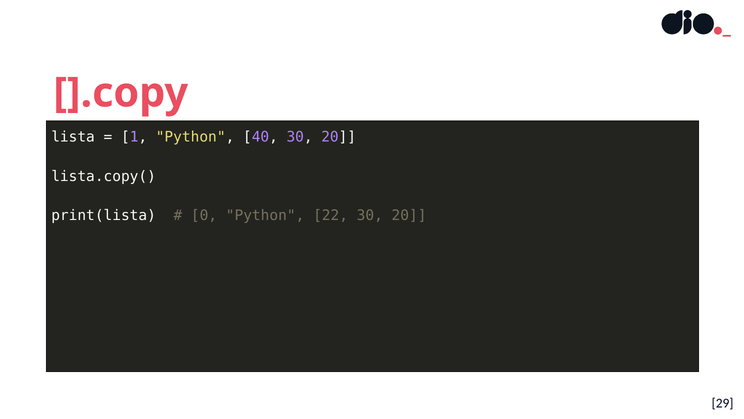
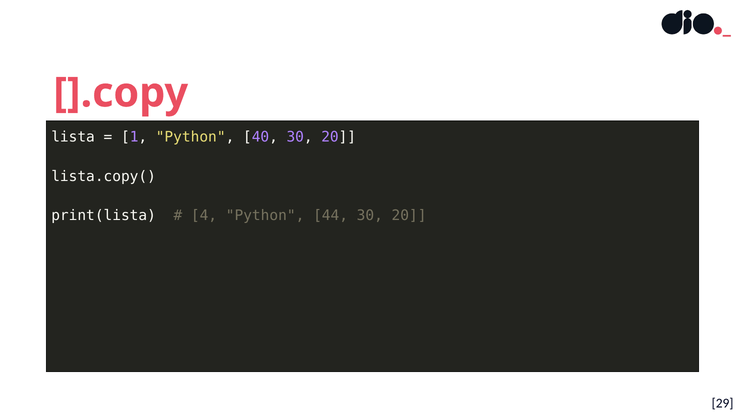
0: 0 -> 4
22: 22 -> 44
